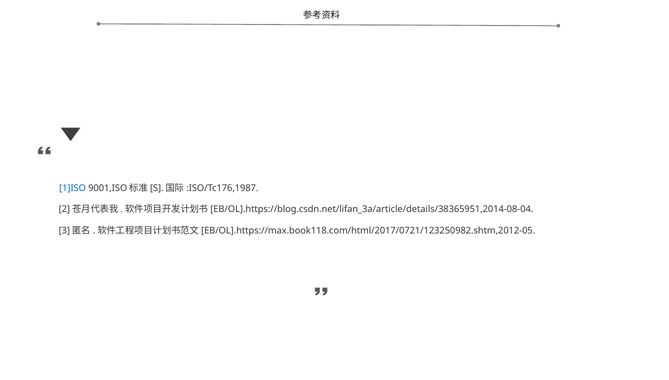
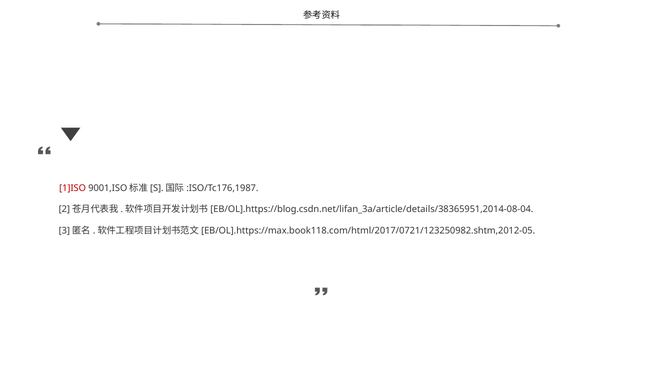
1]ISO colour: blue -> red
